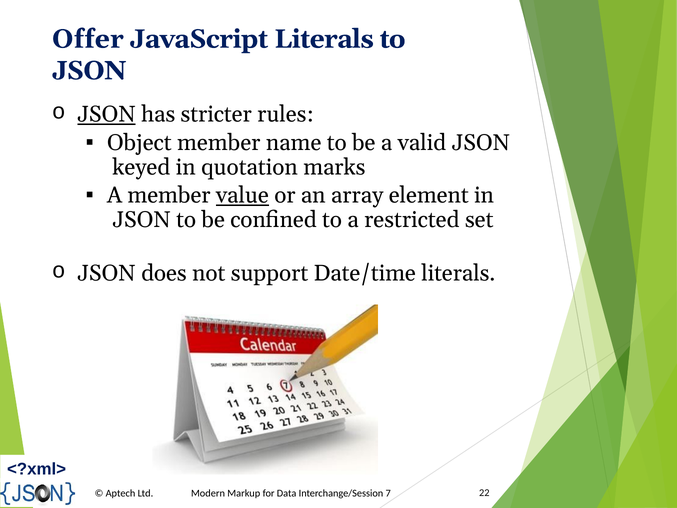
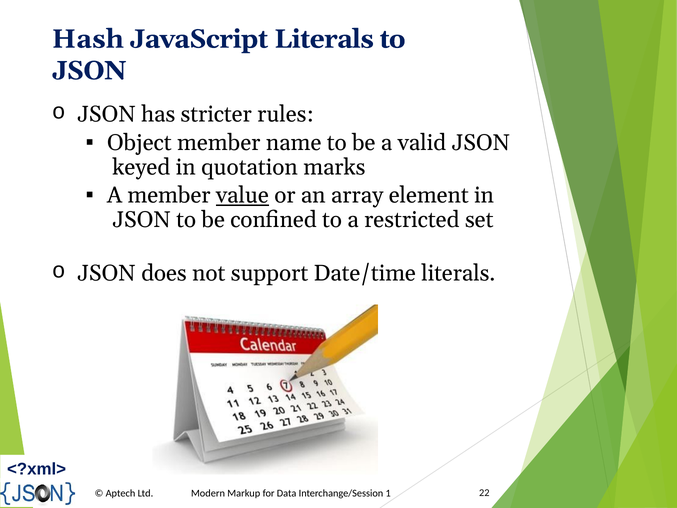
Offer: Offer -> Hash
JSON at (106, 114) underline: present -> none
7: 7 -> 1
